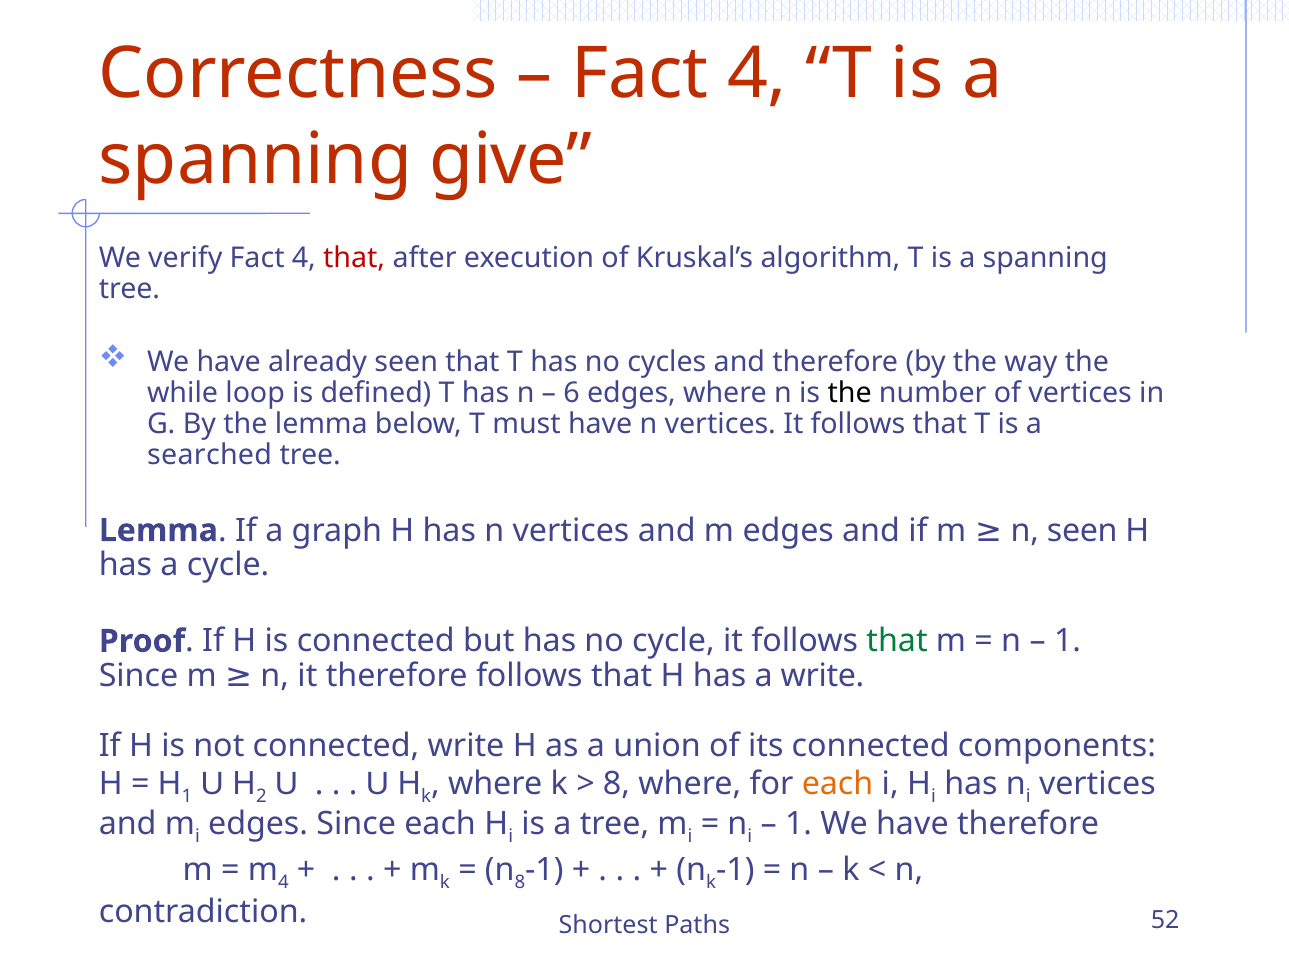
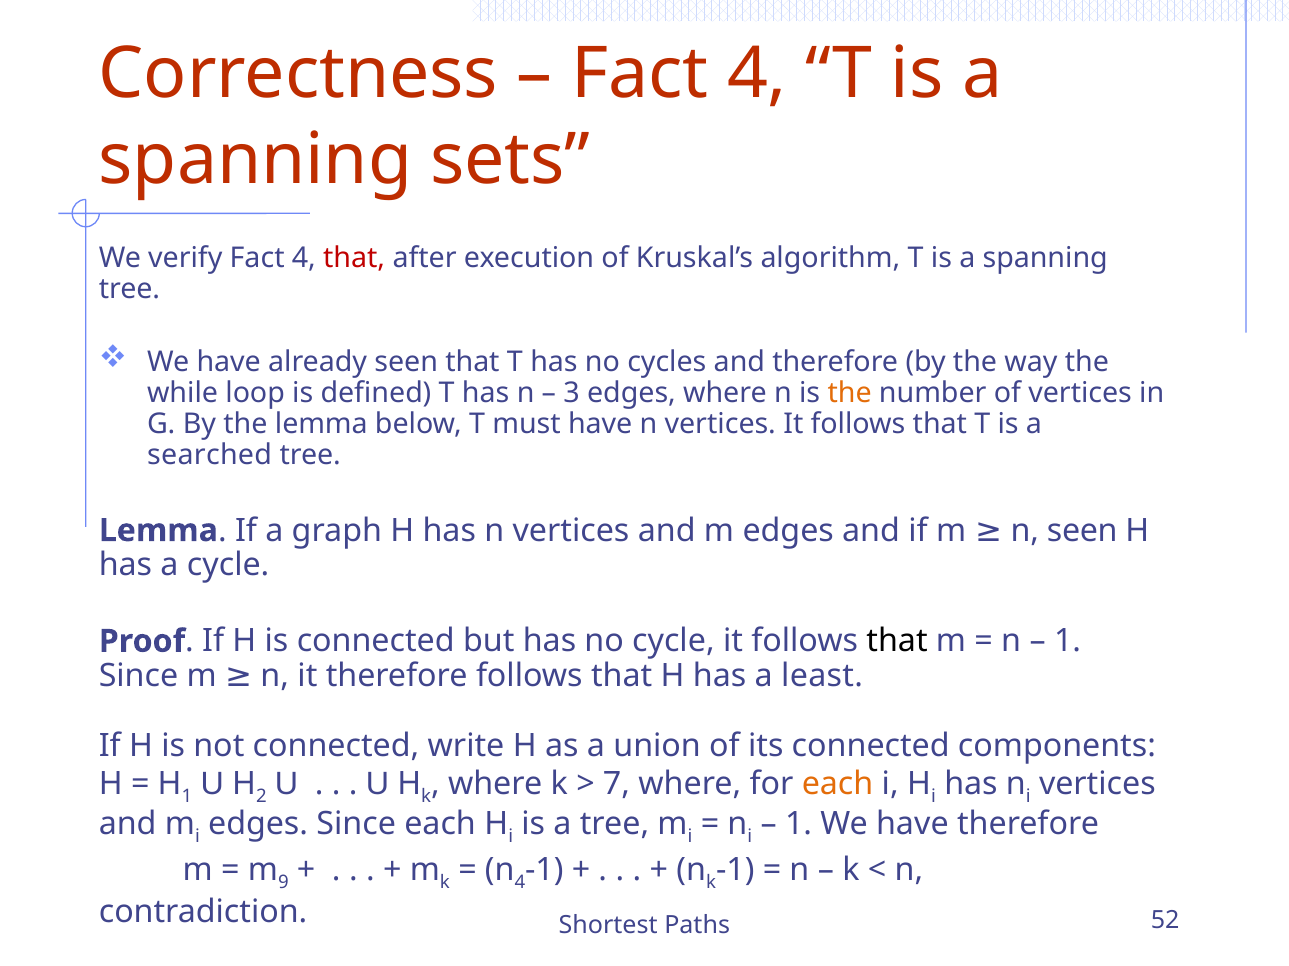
give: give -> sets
6: 6 -> 3
the at (850, 393) colour: black -> orange
that at (897, 642) colour: green -> black
a write: write -> least
8 at (616, 785): 8 -> 7
m 4: 4 -> 9
n 8: 8 -> 4
